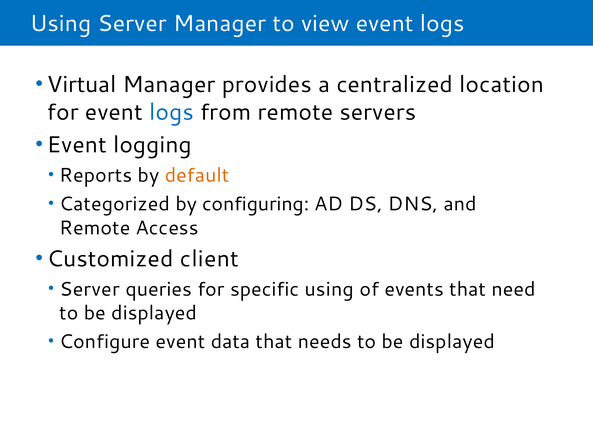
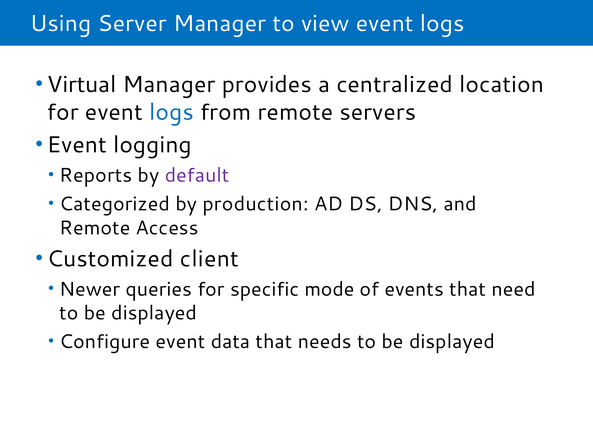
default colour: orange -> purple
configuring: configuring -> production
Server at (90, 289): Server -> Newer
specific using: using -> mode
